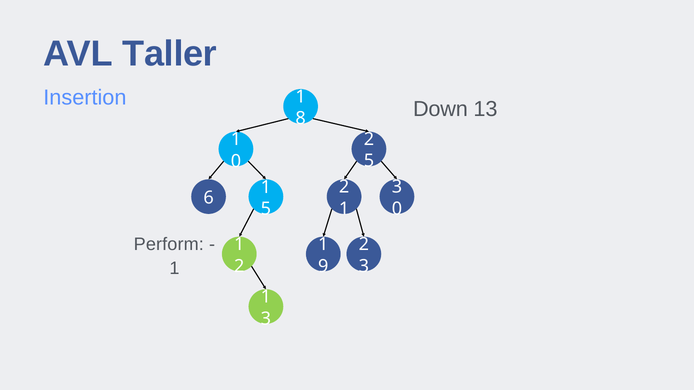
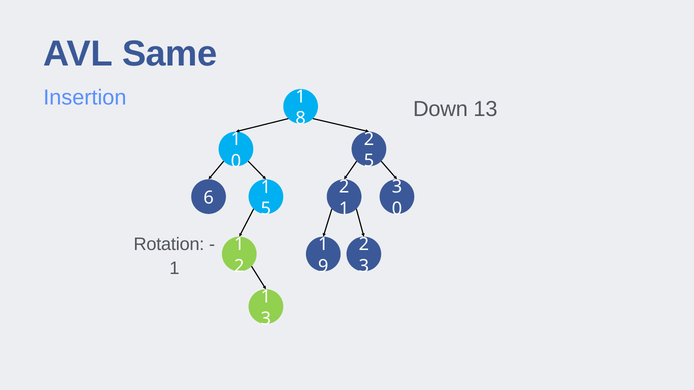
Taller: Taller -> Same
Perform: Perform -> Rotation
